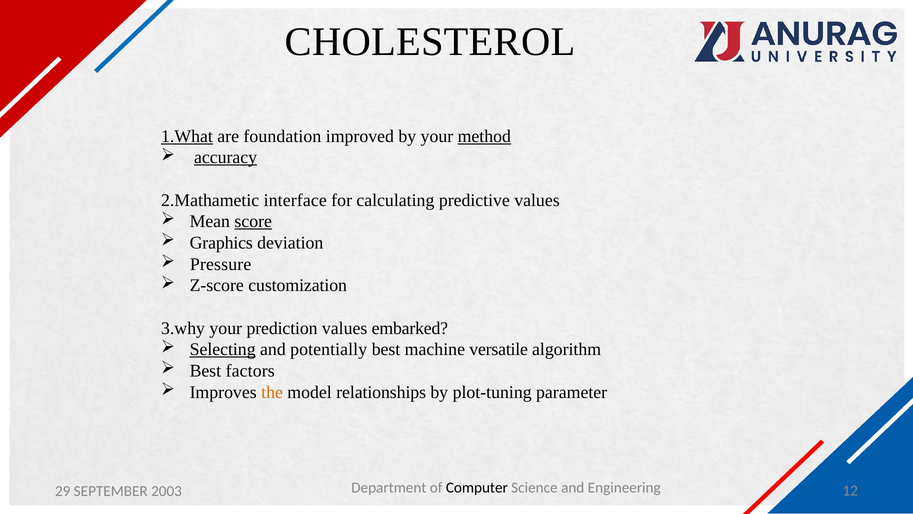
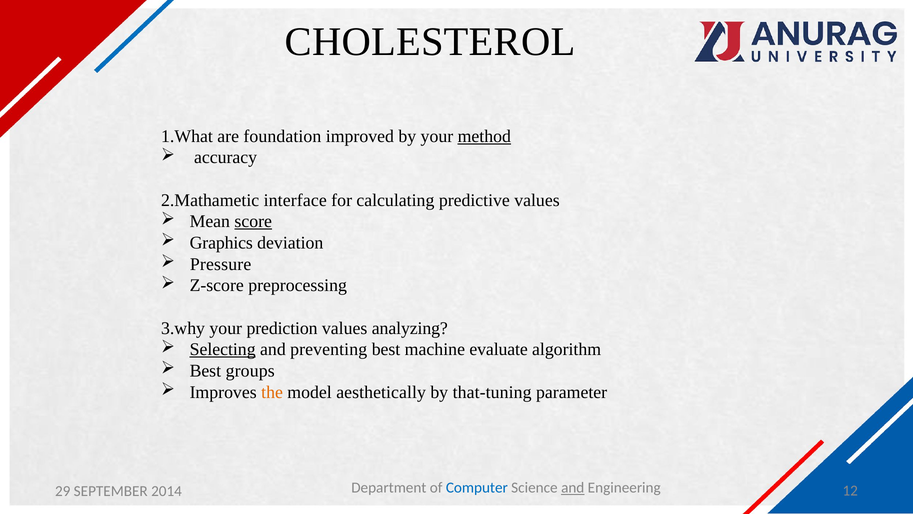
1.What underline: present -> none
accuracy underline: present -> none
customization: customization -> preprocessing
embarked: embarked -> analyzing
potentially: potentially -> preventing
versatile: versatile -> evaluate
factors: factors -> groups
relationships: relationships -> aesthetically
plot-tuning: plot-tuning -> that-tuning
2003: 2003 -> 2014
Computer colour: black -> blue
and at (573, 487) underline: none -> present
